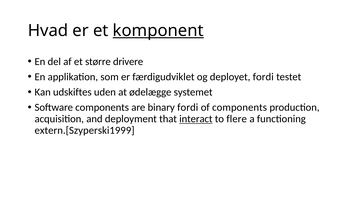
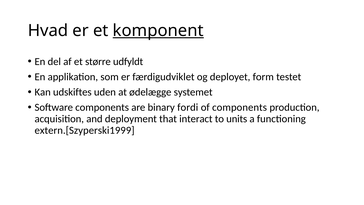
drivere: drivere -> udfyldt
deployet fordi: fordi -> form
interact underline: present -> none
flere: flere -> units
